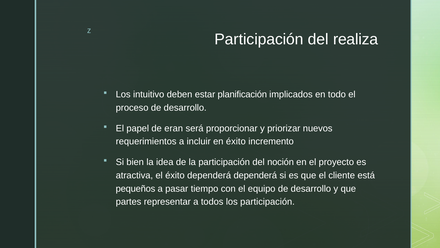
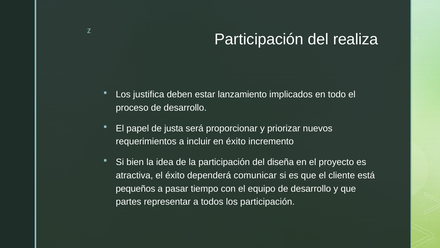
intuitivo: intuitivo -> justifica
planificación: planificación -> lanzamiento
eran: eran -> justa
noción: noción -> diseña
dependerá dependerá: dependerá -> comunicar
